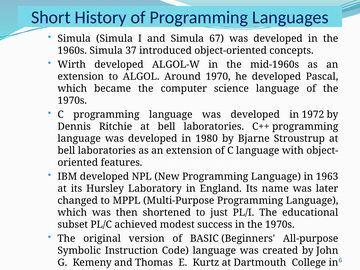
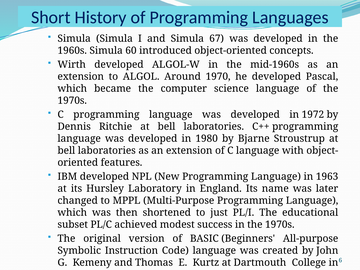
37: 37 -> 60
